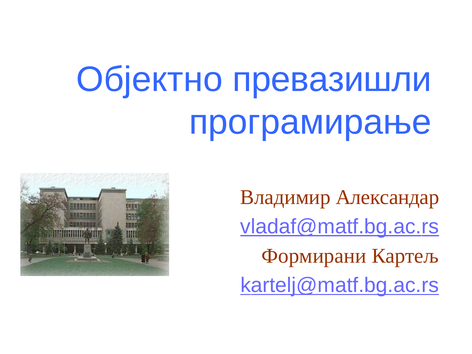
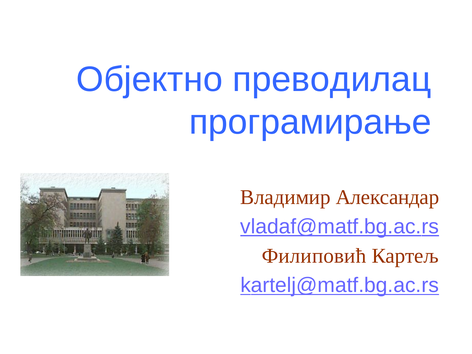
превазишли: превазишли -> преводилац
Формирани: Формирани -> Филиповић
